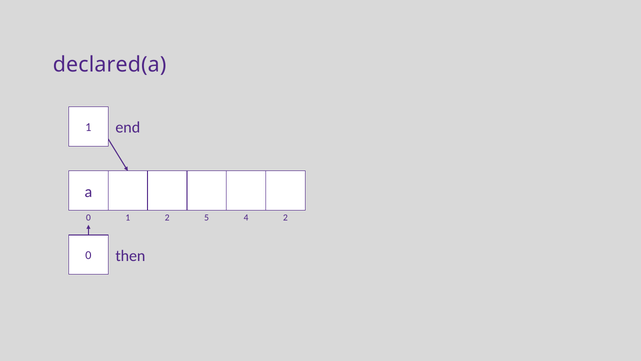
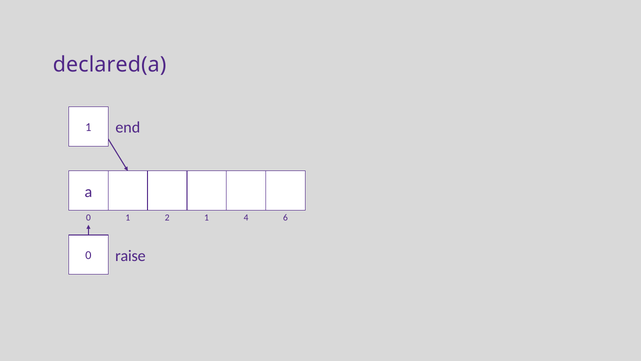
2 5: 5 -> 1
4 2: 2 -> 6
then: then -> raise
